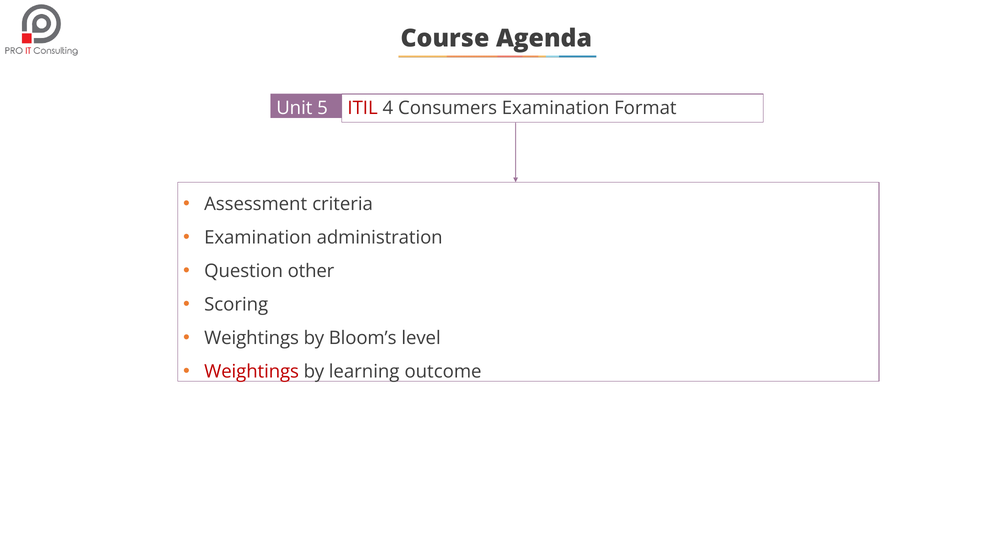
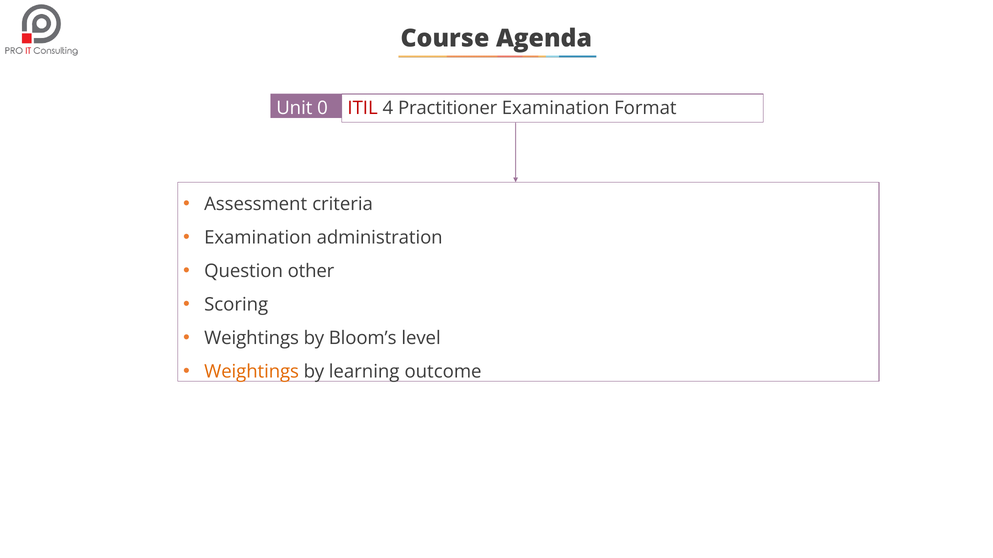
5: 5 -> 0
Consumers: Consumers -> Practitioner
Weightings at (252, 372) colour: red -> orange
